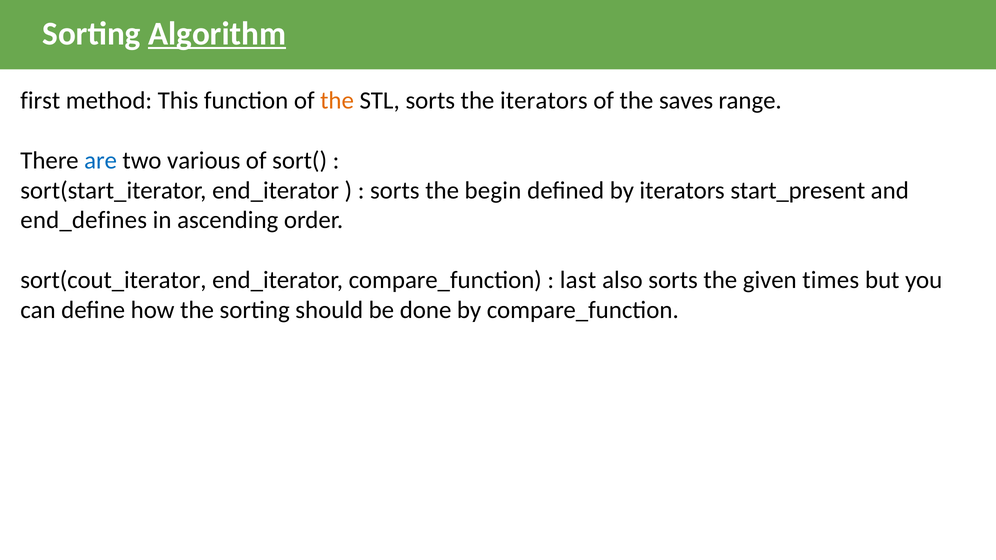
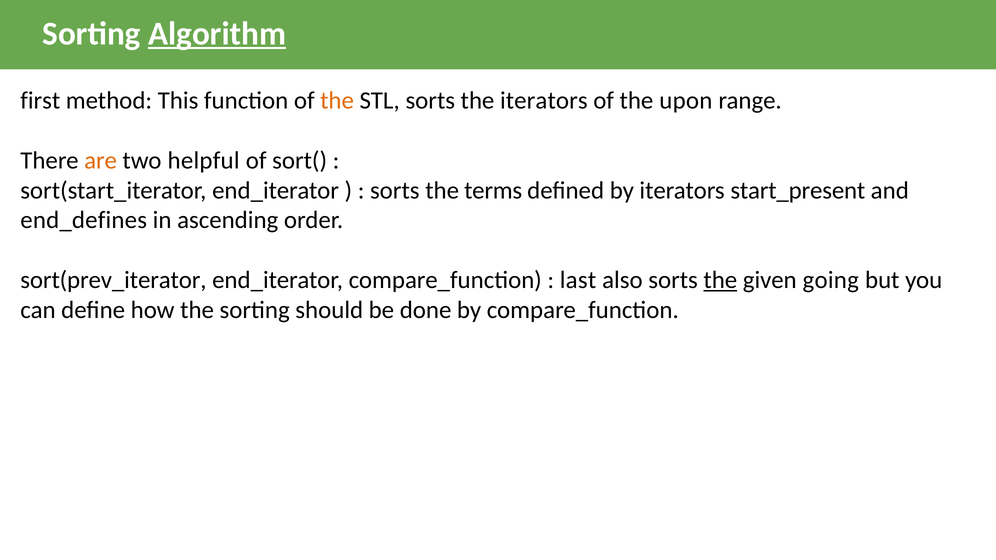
saves: saves -> upon
are colour: blue -> orange
various: various -> helpful
begin: begin -> terms
sort(cout_iterator: sort(cout_iterator -> sort(prev_iterator
the at (720, 280) underline: none -> present
times: times -> going
